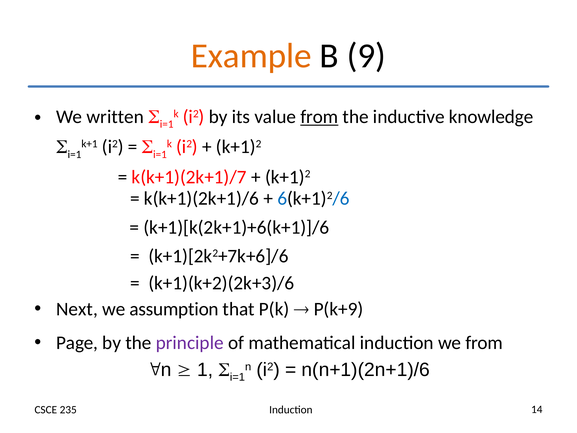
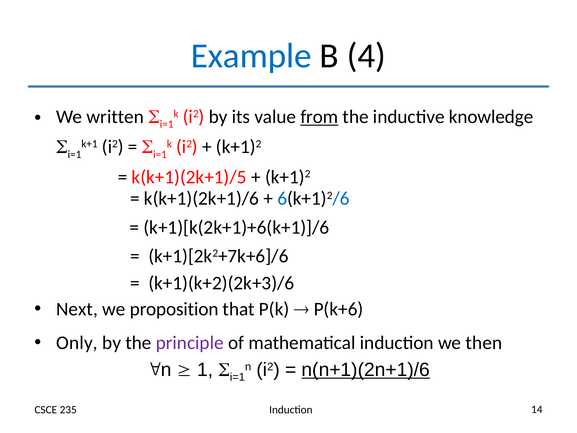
Example colour: orange -> blue
9: 9 -> 4
k(k+1)(2k+1)/7: k(k+1)(2k+1)/7 -> k(k+1)(2k+1)/5
assumption: assumption -> proposition
P(k+9: P(k+9 -> P(k+6
Page: Page -> Only
we from: from -> then
n(n+1)(2n+1)/6 underline: none -> present
